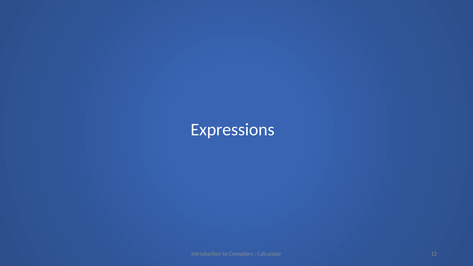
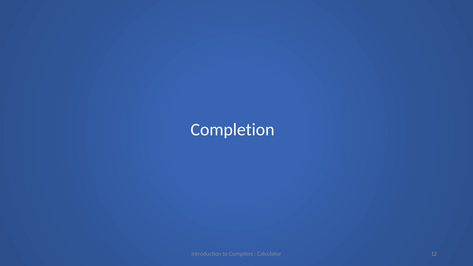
Expressions: Expressions -> Completion
